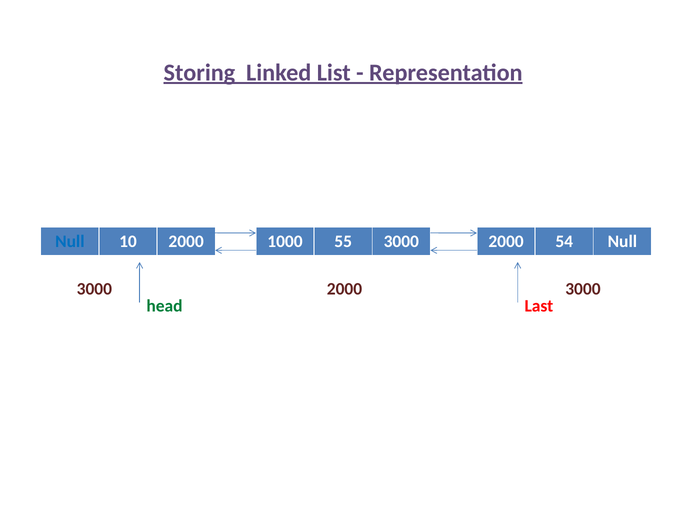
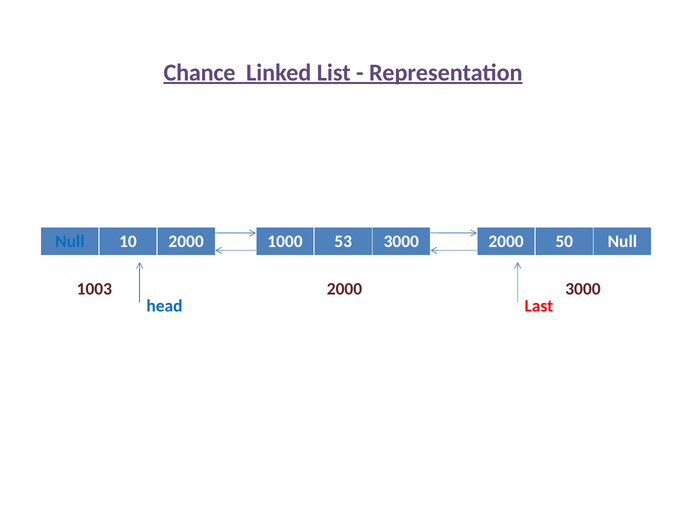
Storing: Storing -> Chance
55: 55 -> 53
54: 54 -> 50
3000 at (94, 288): 3000 -> 1003
head colour: green -> blue
